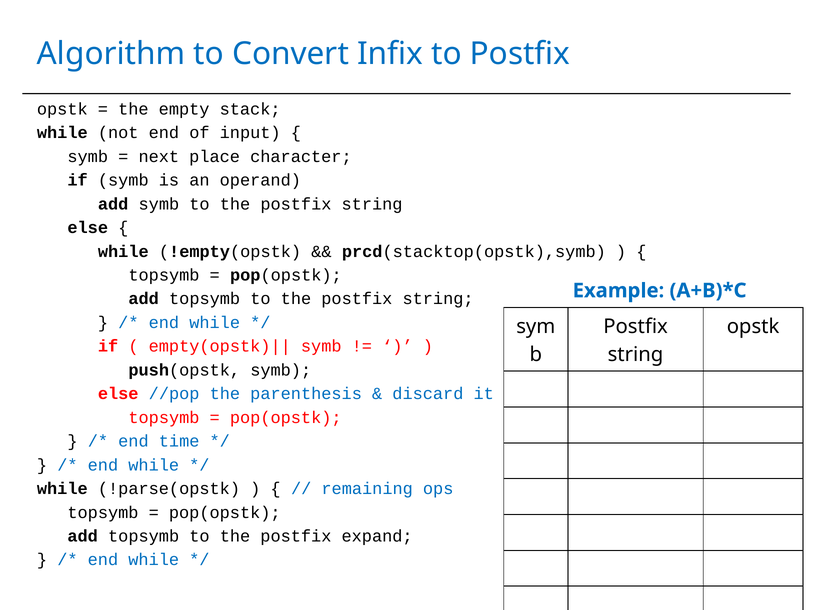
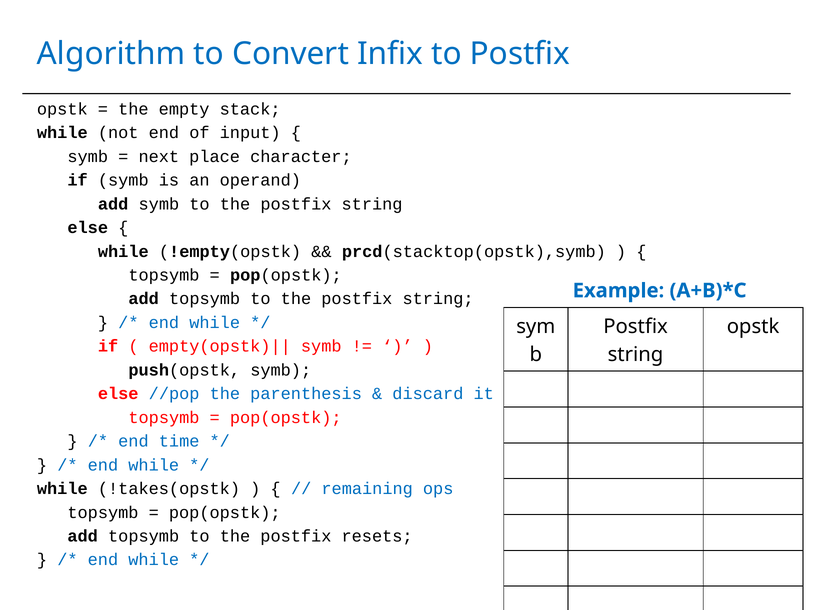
!parse(opstk: !parse(opstk -> !takes(opstk
expand: expand -> resets
